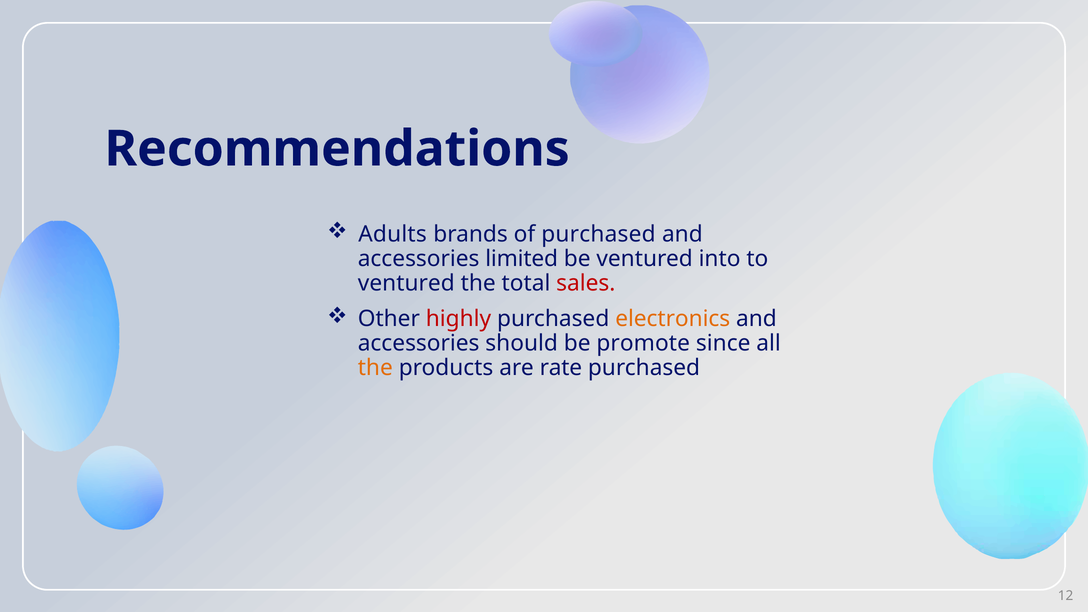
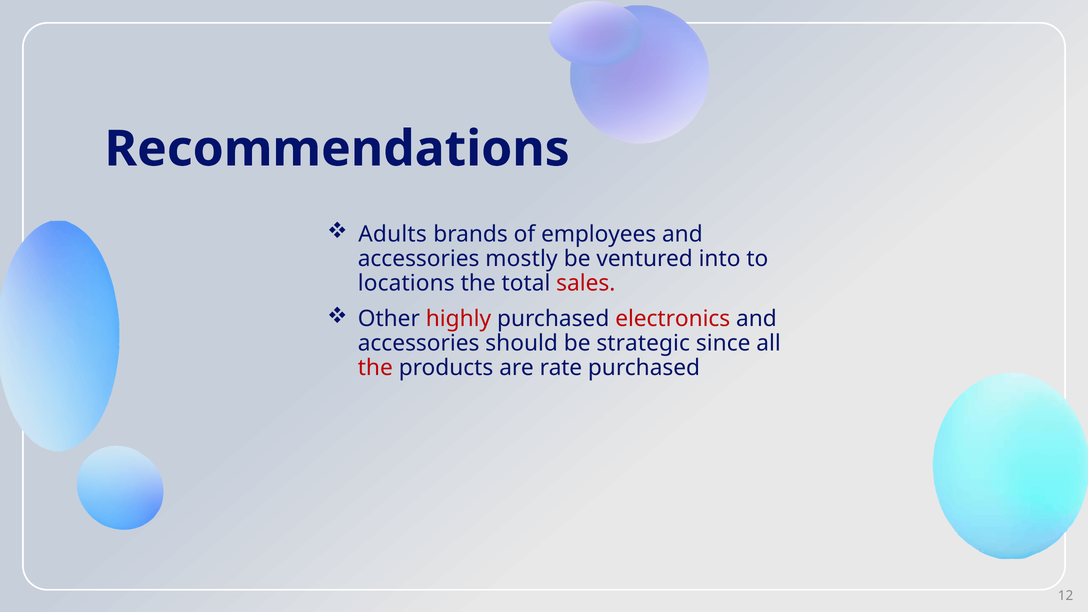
of purchased: purchased -> employees
limited: limited -> mostly
ventured at (406, 283): ventured -> locations
electronics colour: orange -> red
promote: promote -> strategic
the at (375, 368) colour: orange -> red
